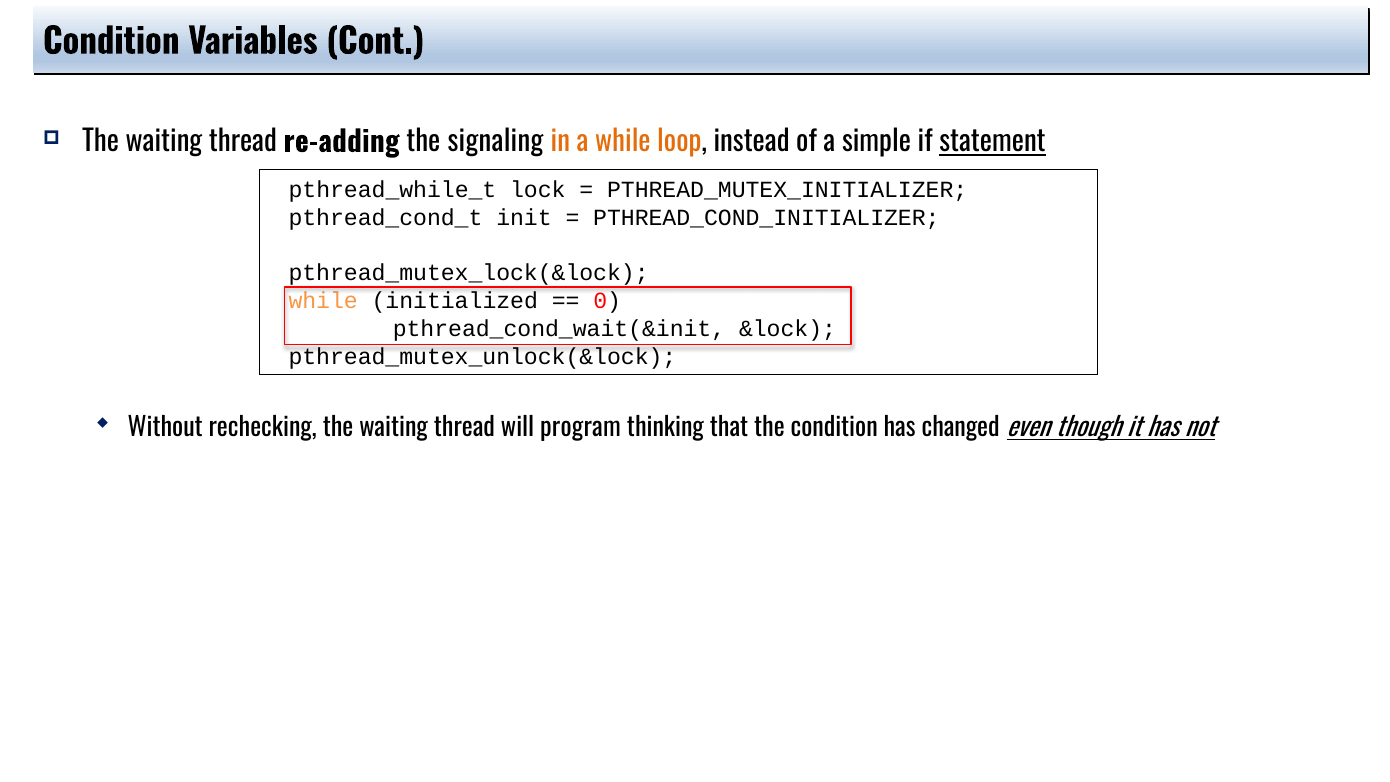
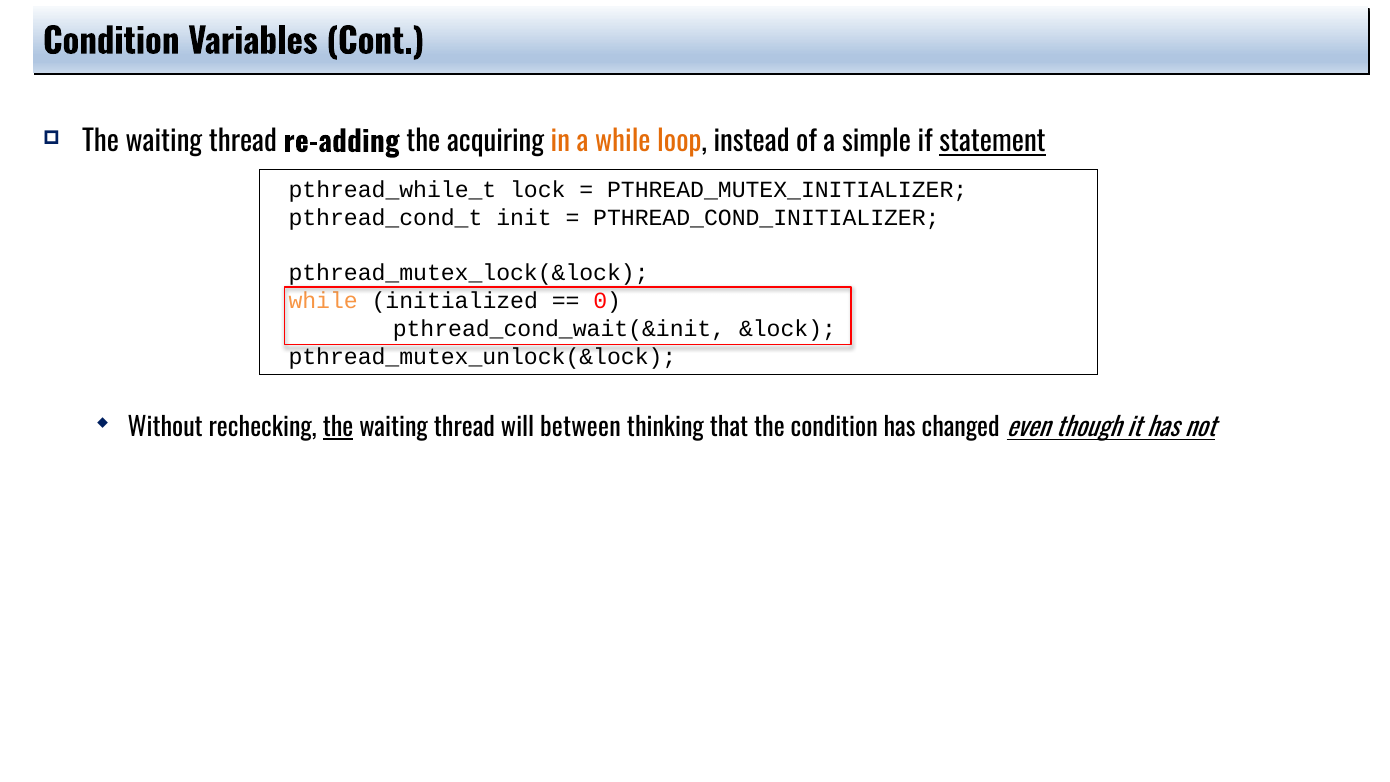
signaling: signaling -> acquiring
the at (338, 428) underline: none -> present
program: program -> between
